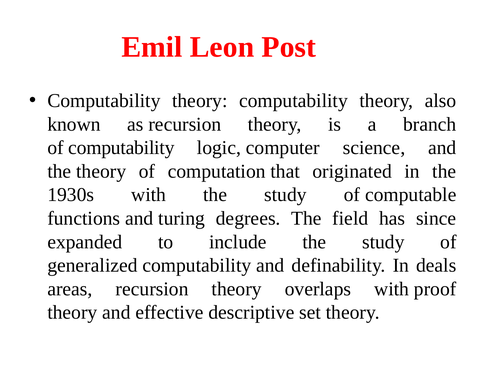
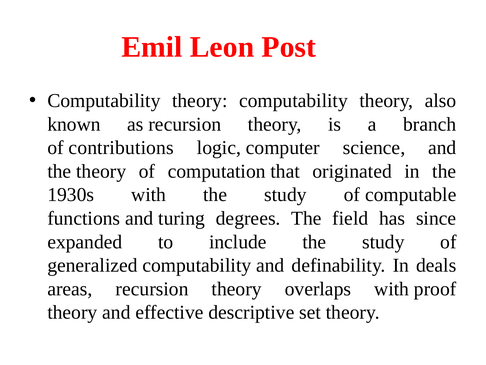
of computability: computability -> contributions
